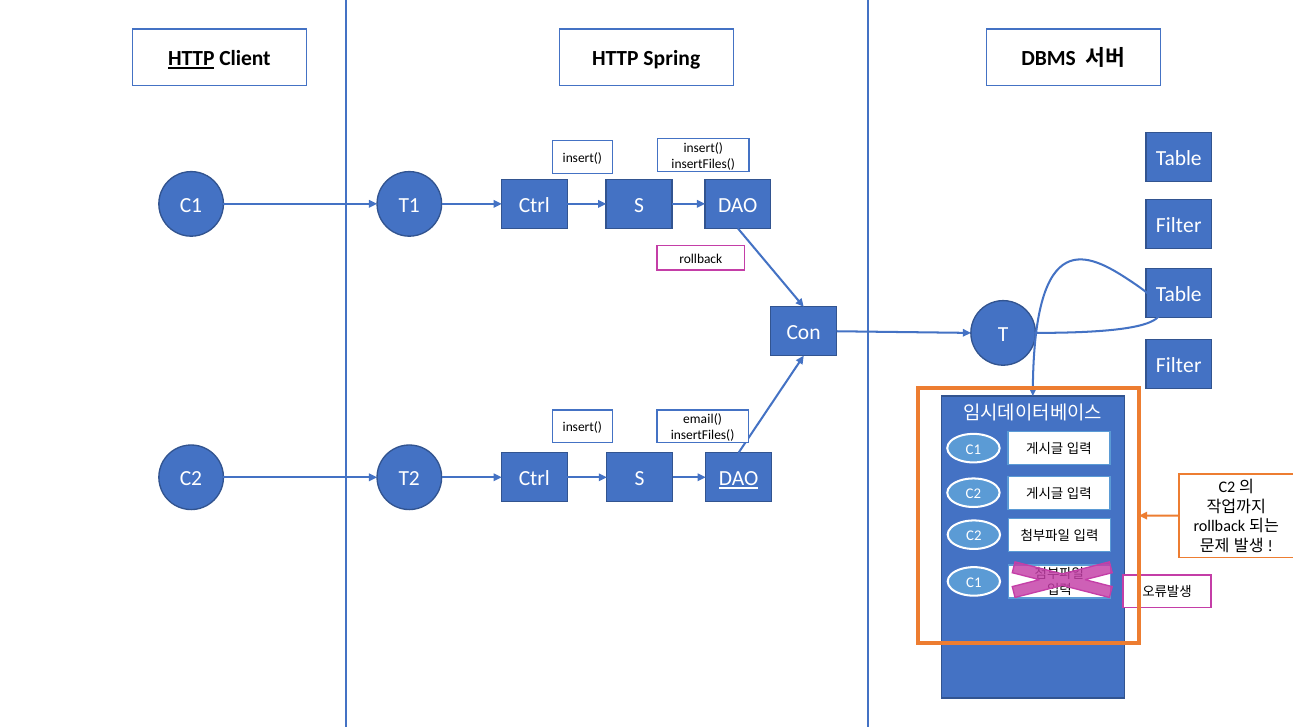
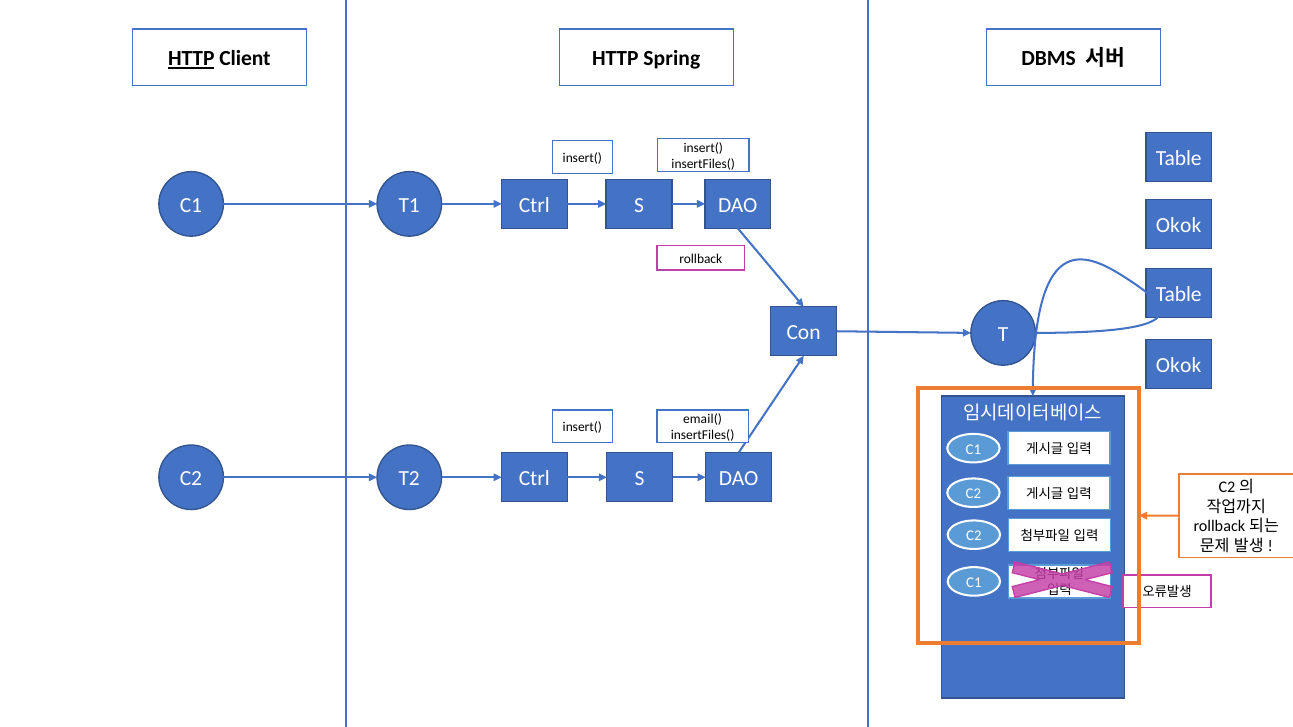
Filter at (1179, 226): Filter -> Okok
Filter at (1179, 365): Filter -> Okok
DAO at (739, 479) underline: present -> none
